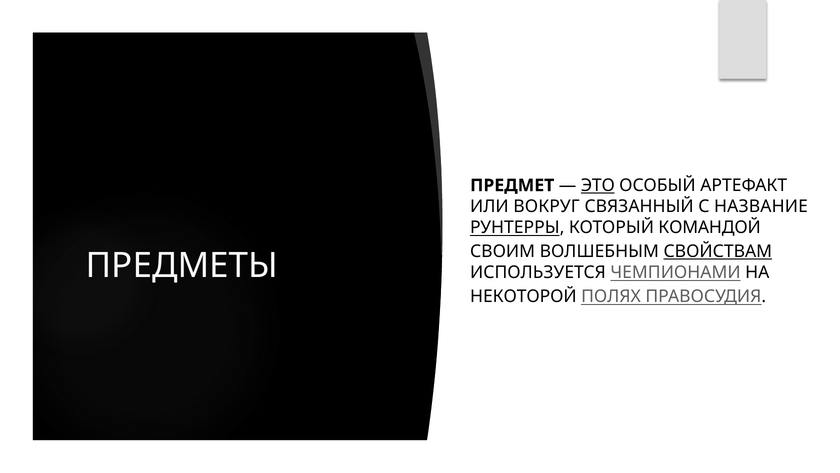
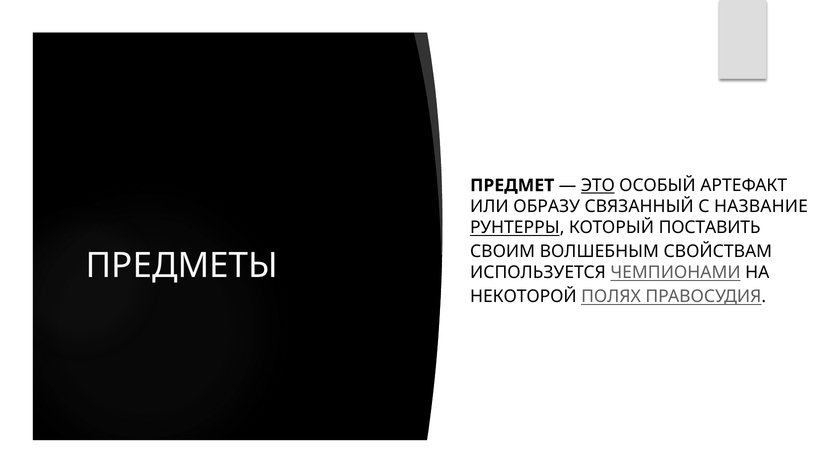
ВОКРУГ: ВОКРУГ -> ОБРАЗУ
КОМАНДОЙ: КОМАНДОЙ -> ПОСТАВИТЬ
СВОЙСТВАМ underline: present -> none
